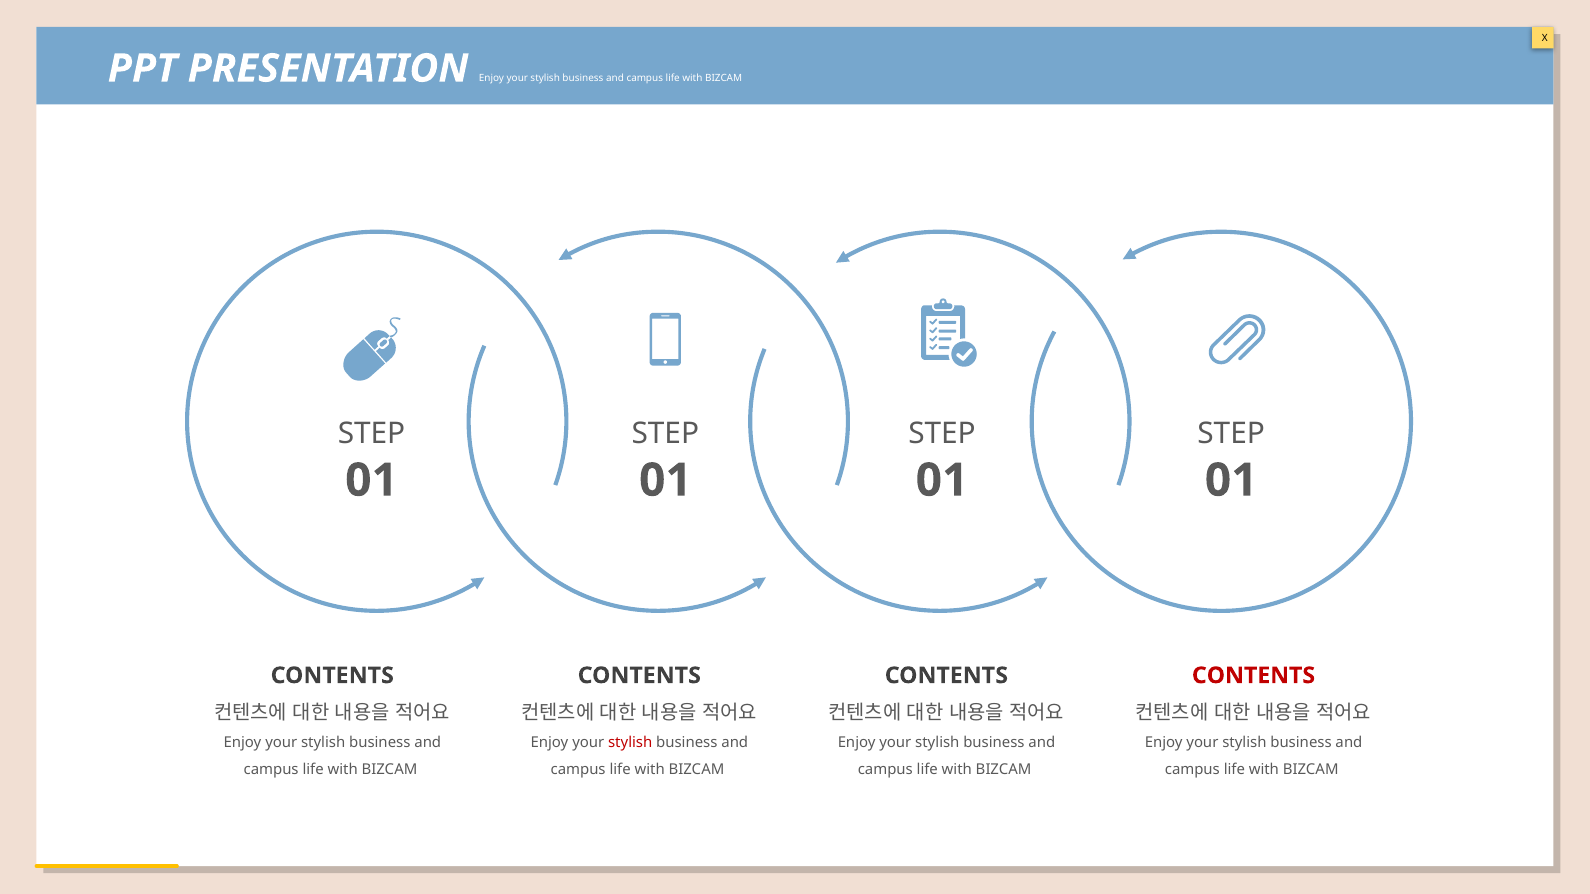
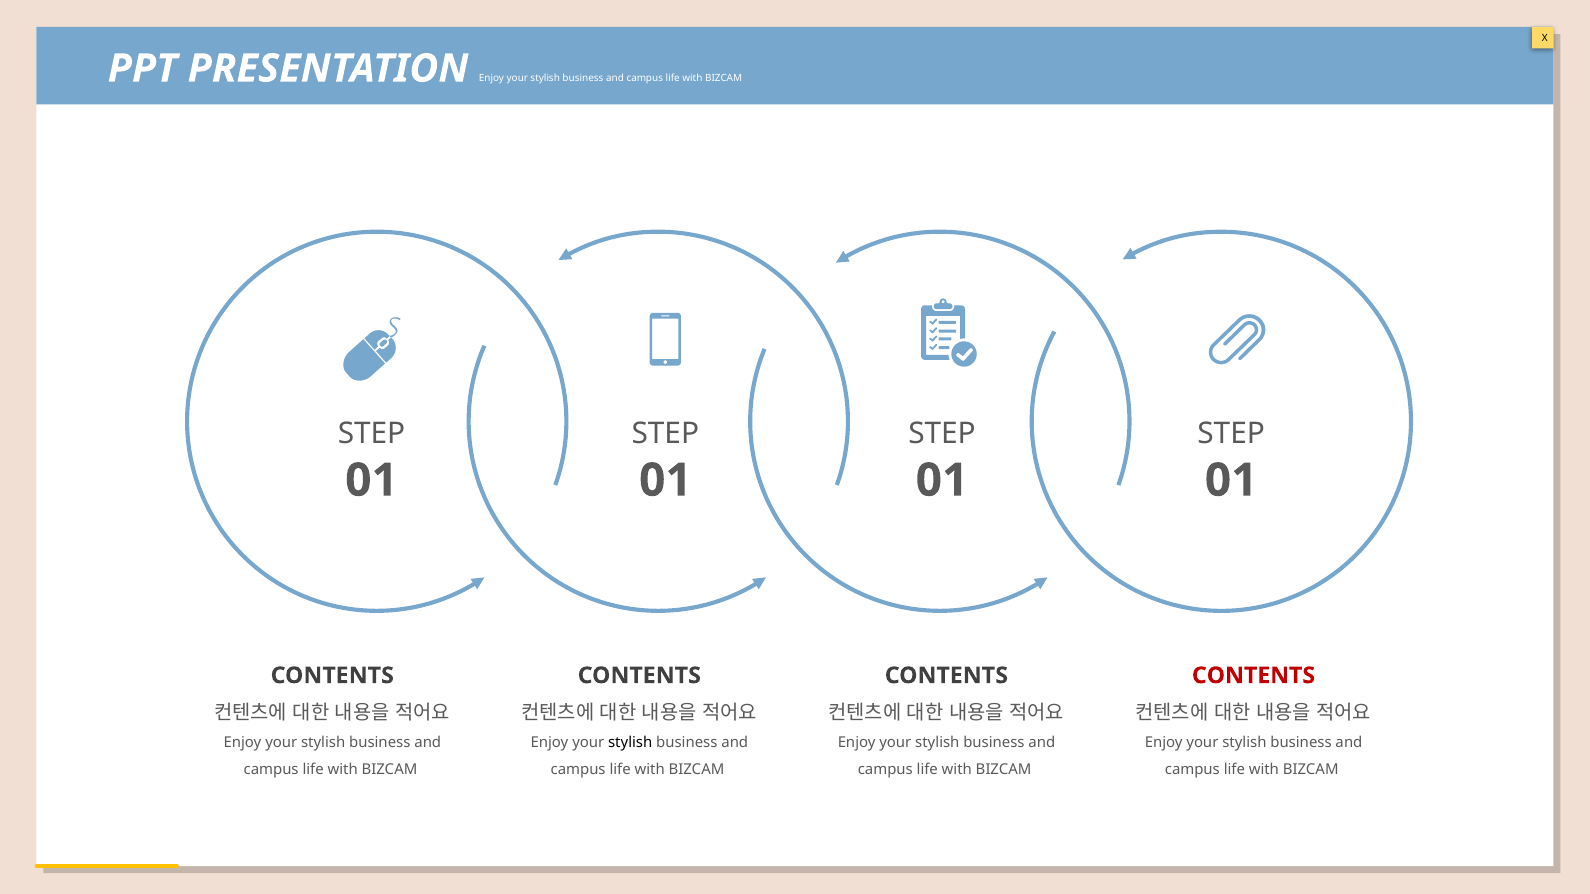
stylish at (630, 743) colour: red -> black
